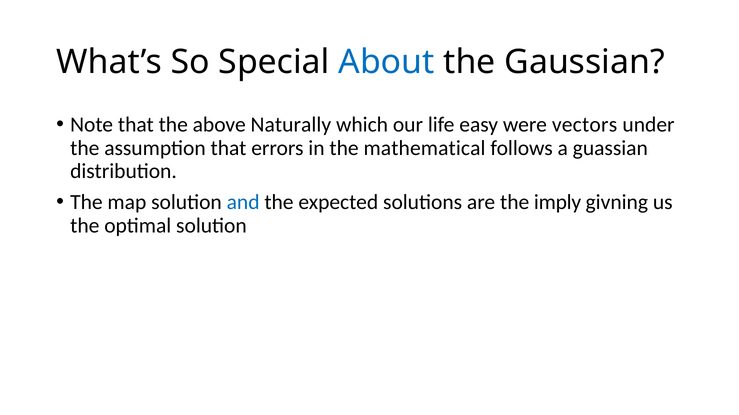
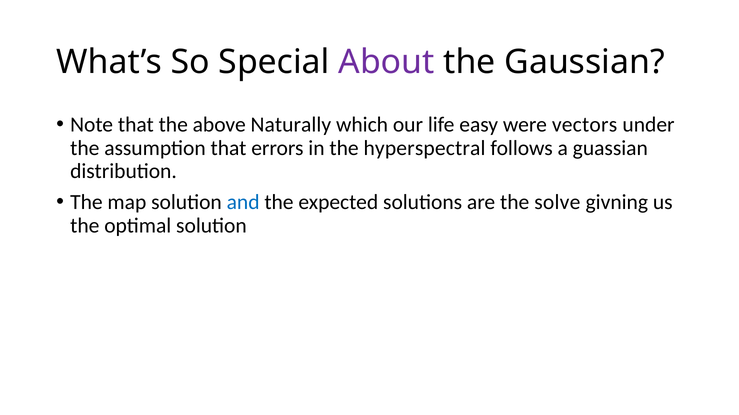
About colour: blue -> purple
mathematical: mathematical -> hyperspectral
imply: imply -> solve
